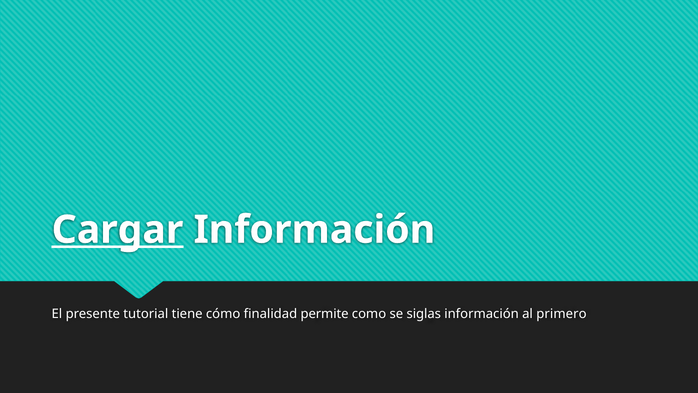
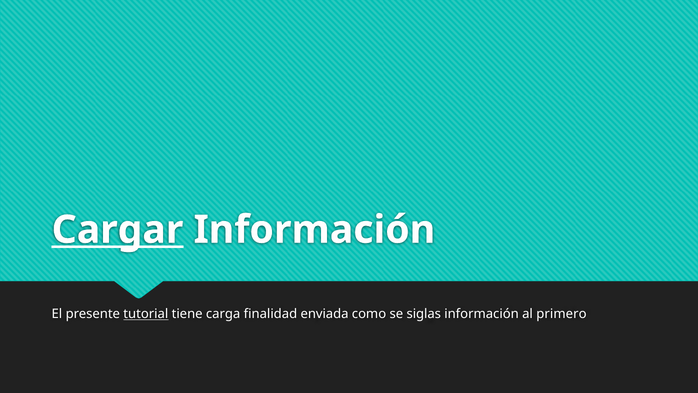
tutorial underline: none -> present
cómo: cómo -> carga
permite: permite -> enviada
